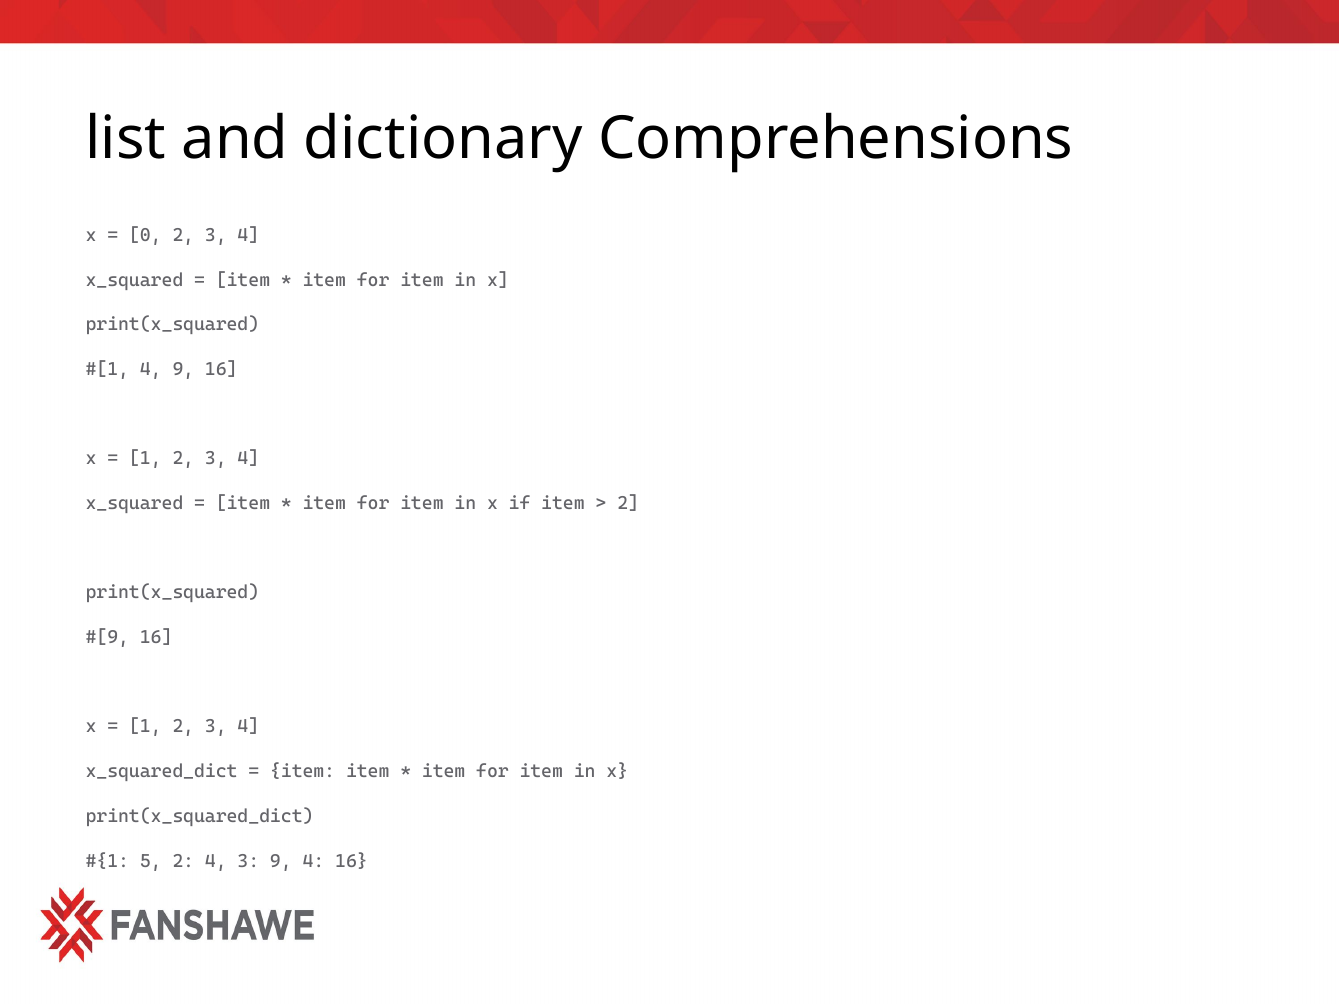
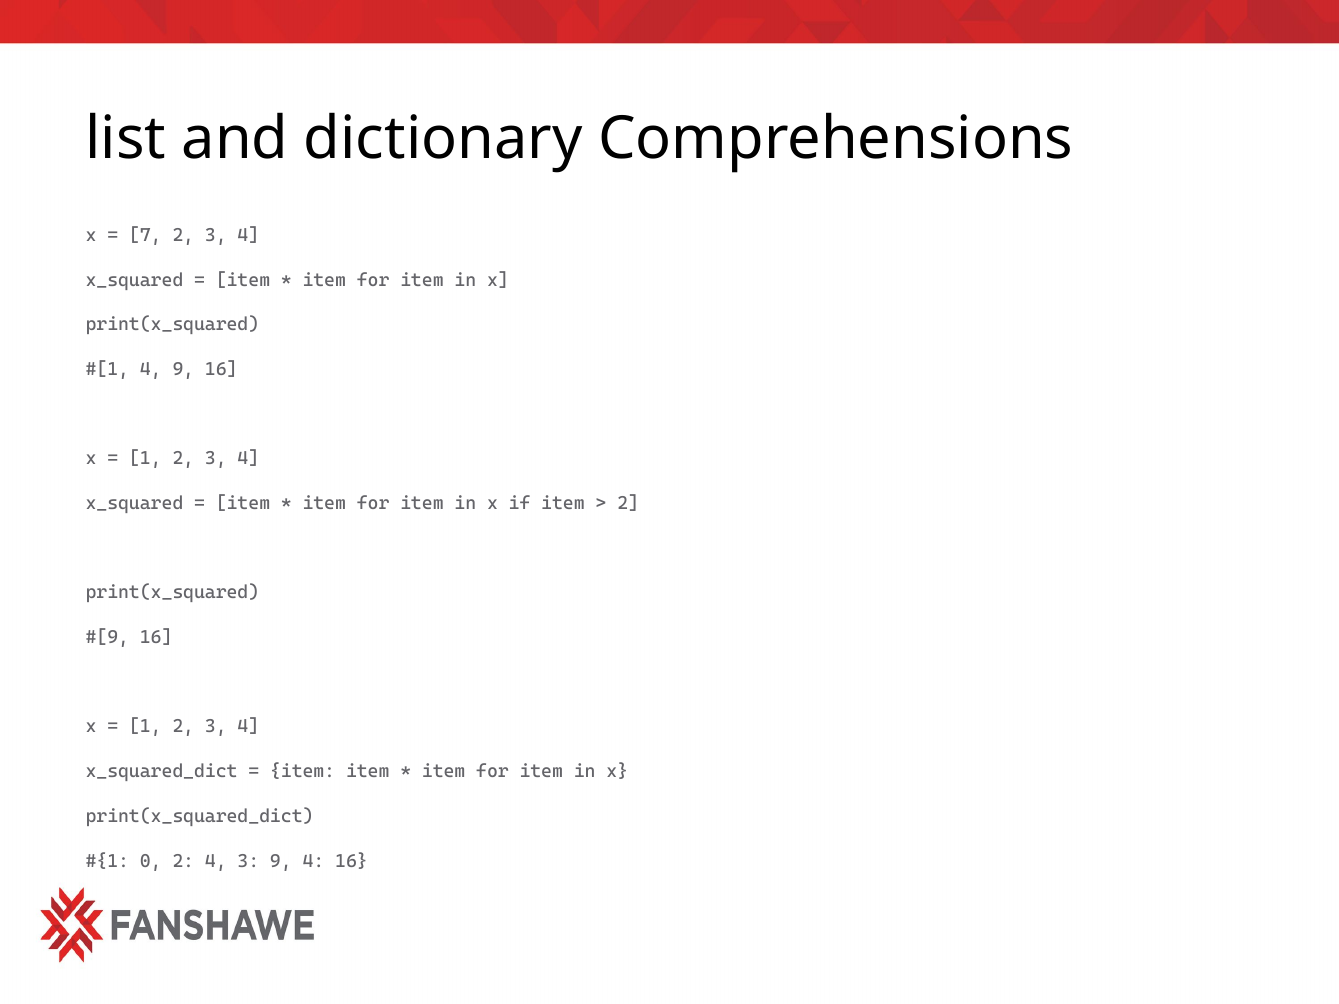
0: 0 -> 7
5: 5 -> 0
